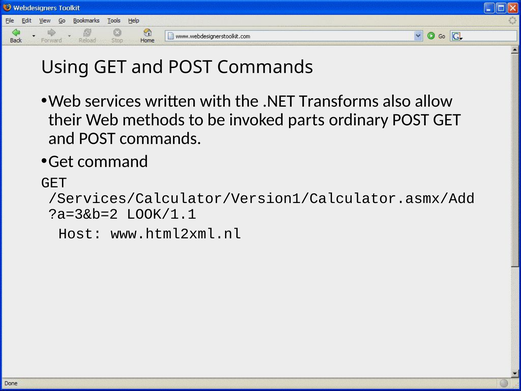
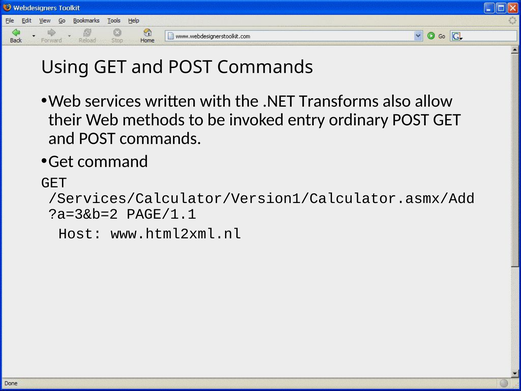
parts: parts -> entry
LOOK/1.1: LOOK/1.1 -> PAGE/1.1
